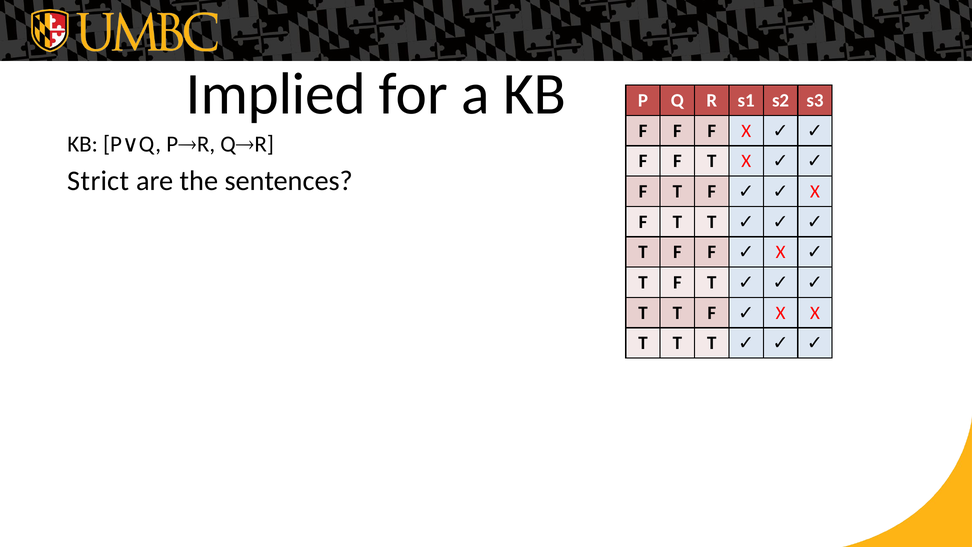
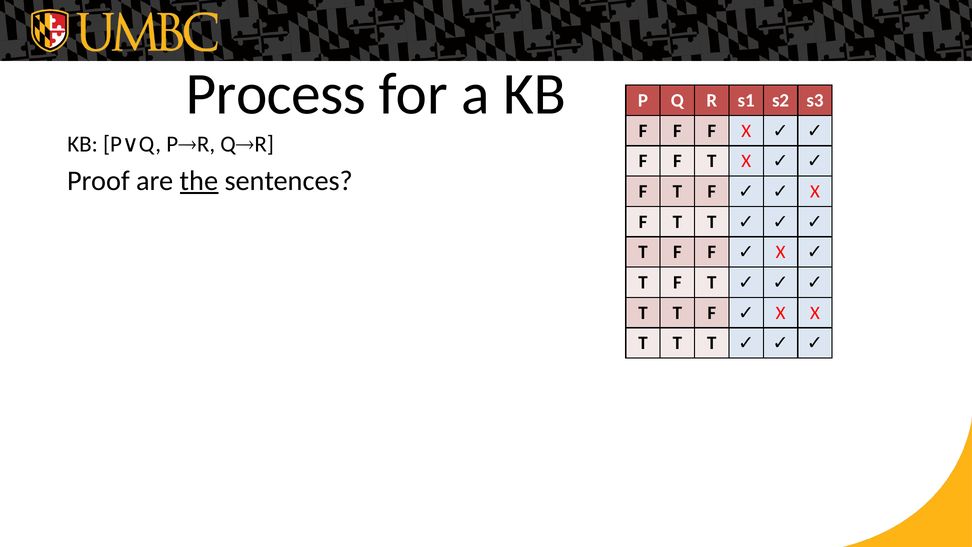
Implied: Implied -> Process
Strict: Strict -> Proof
the underline: none -> present
